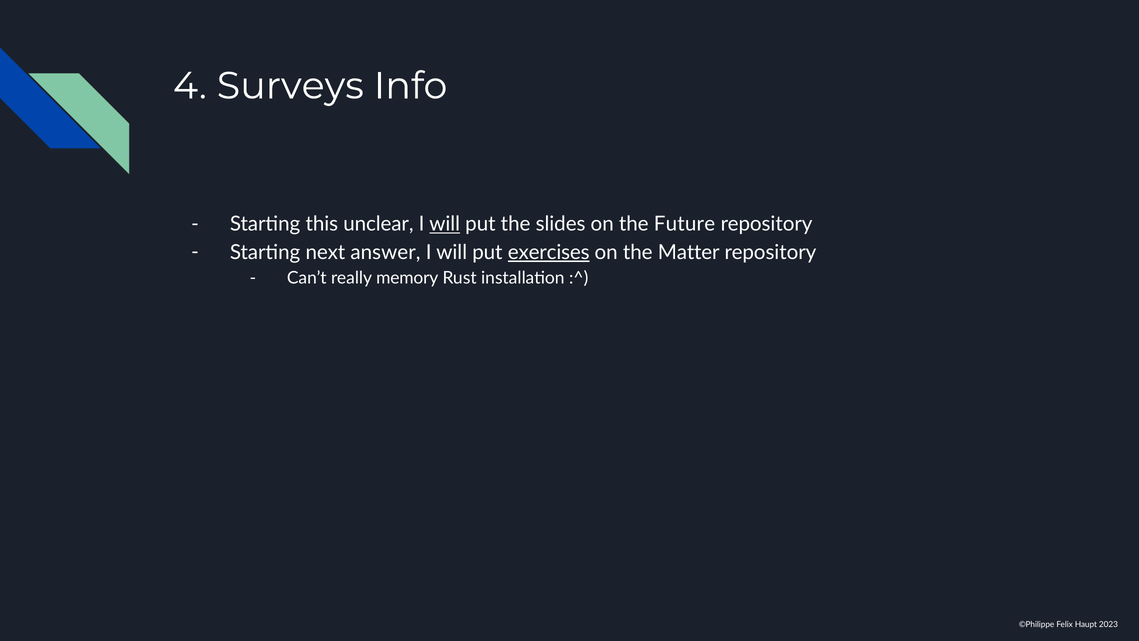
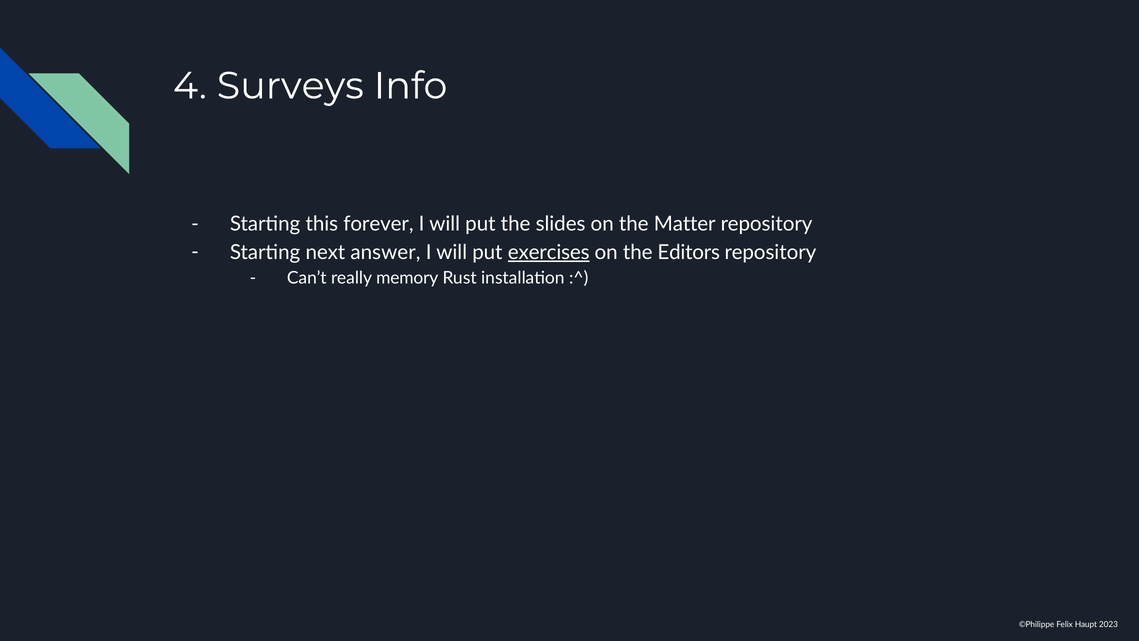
unclear: unclear -> forever
will at (445, 224) underline: present -> none
Future: Future -> Matter
Matter: Matter -> Editors
